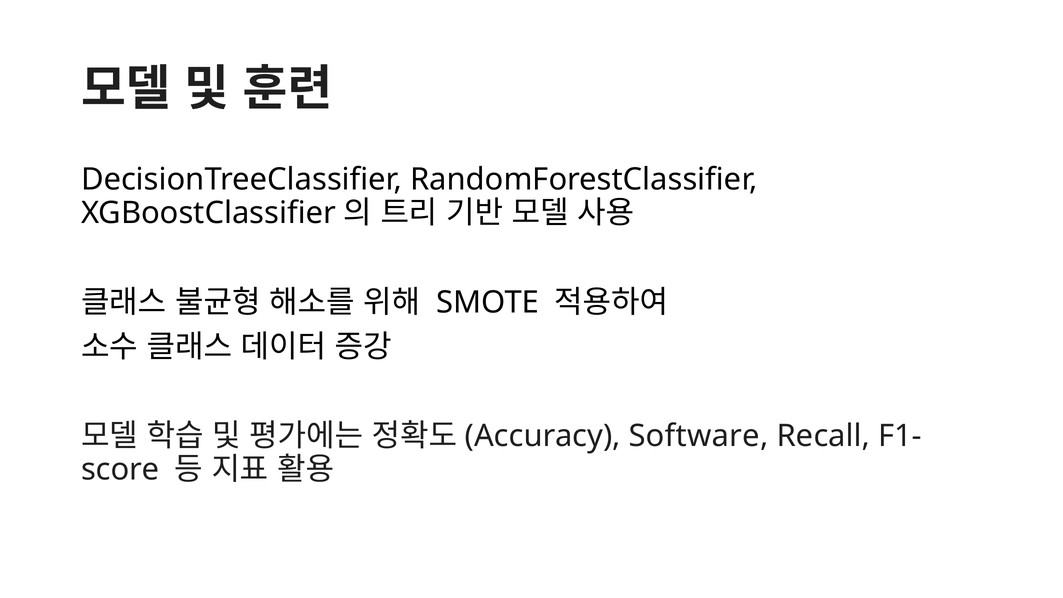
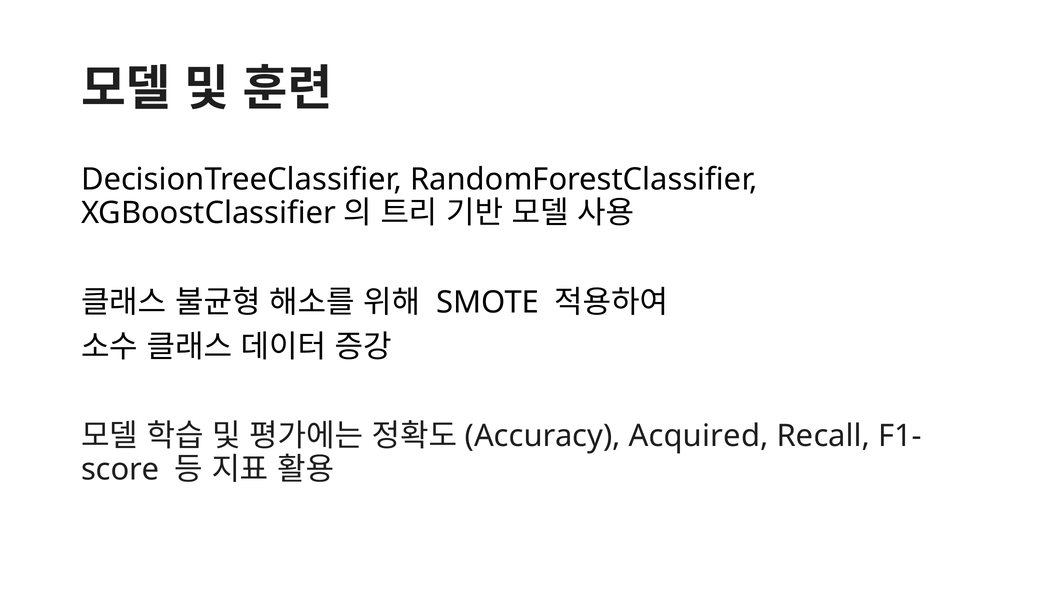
Software: Software -> Acquired
